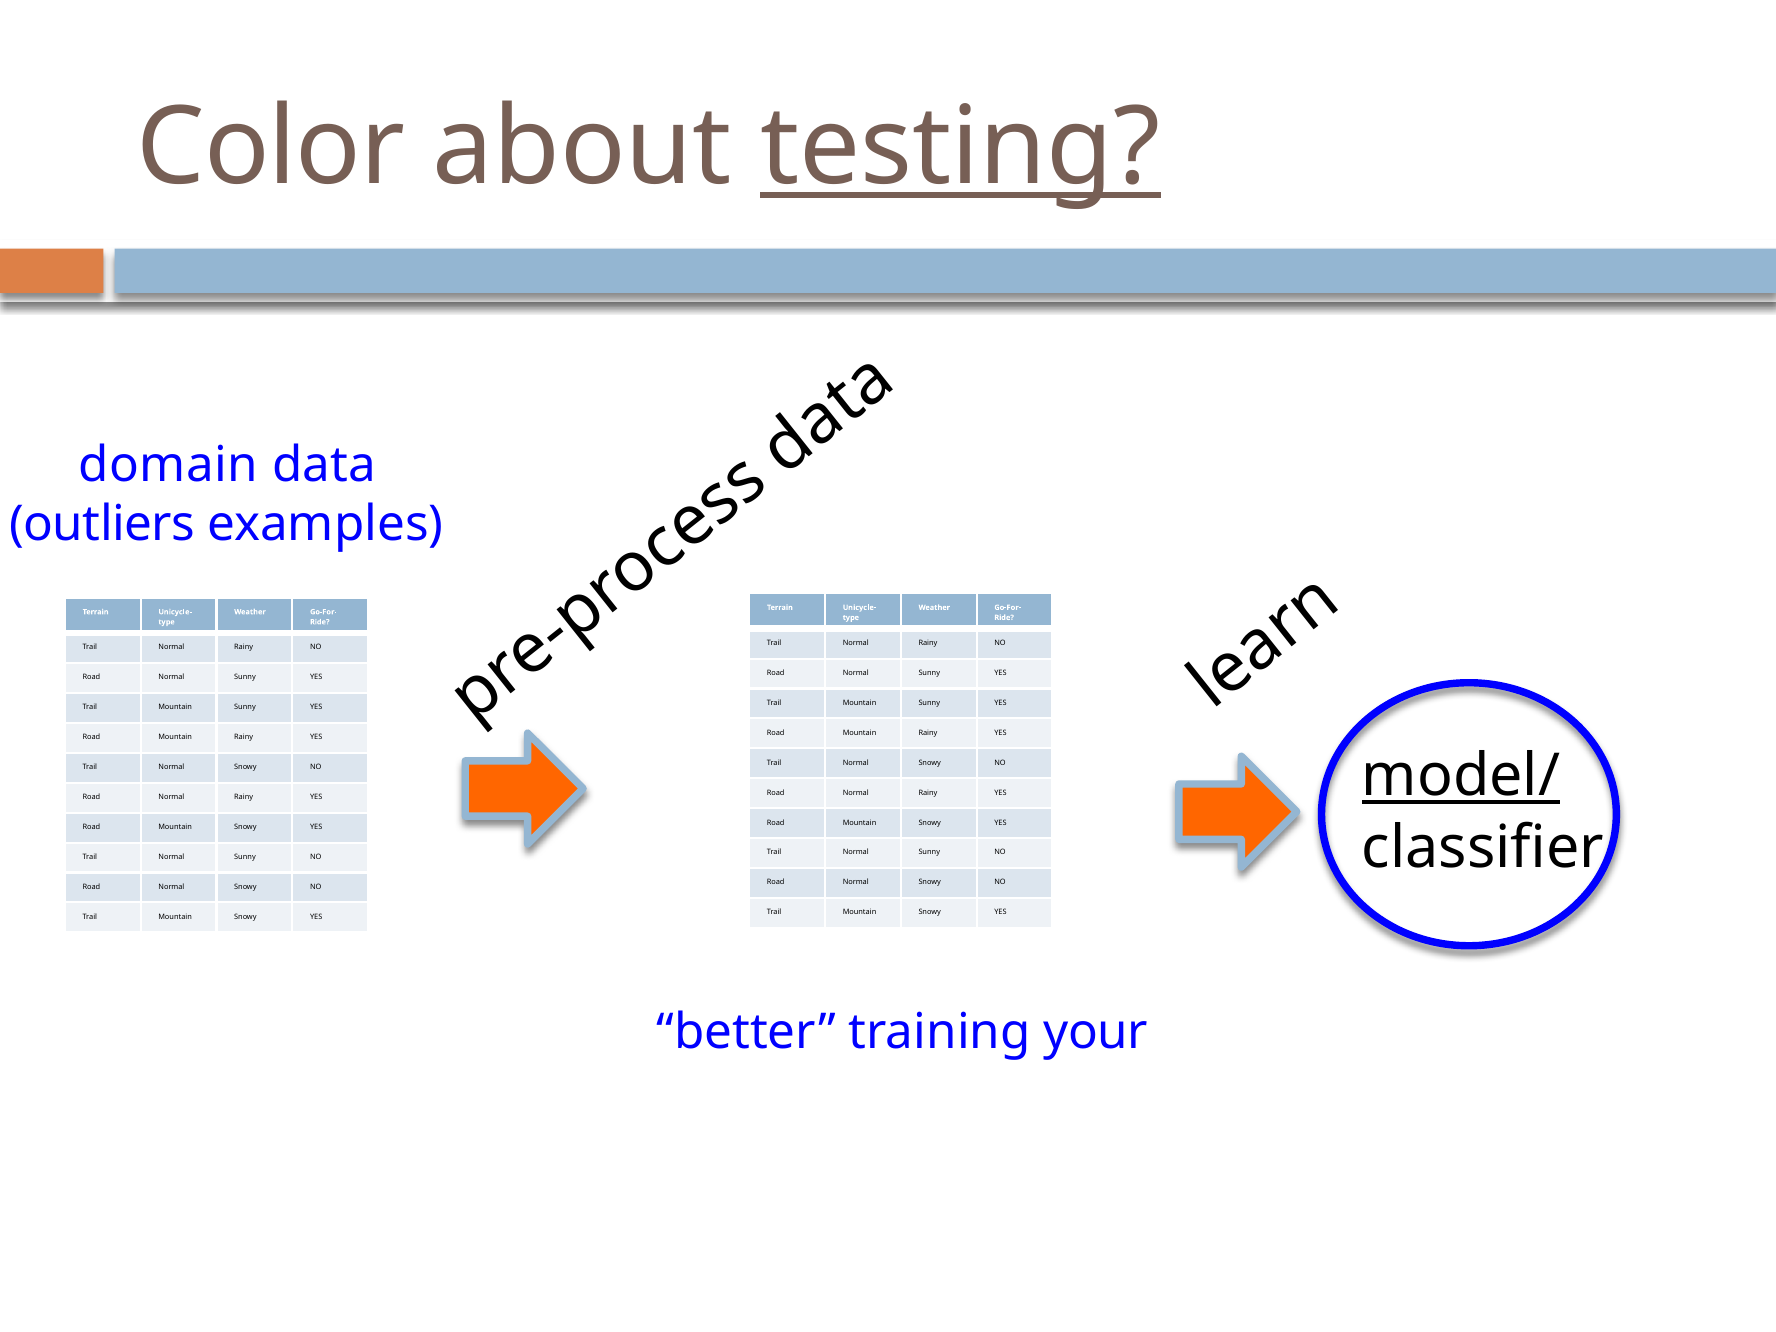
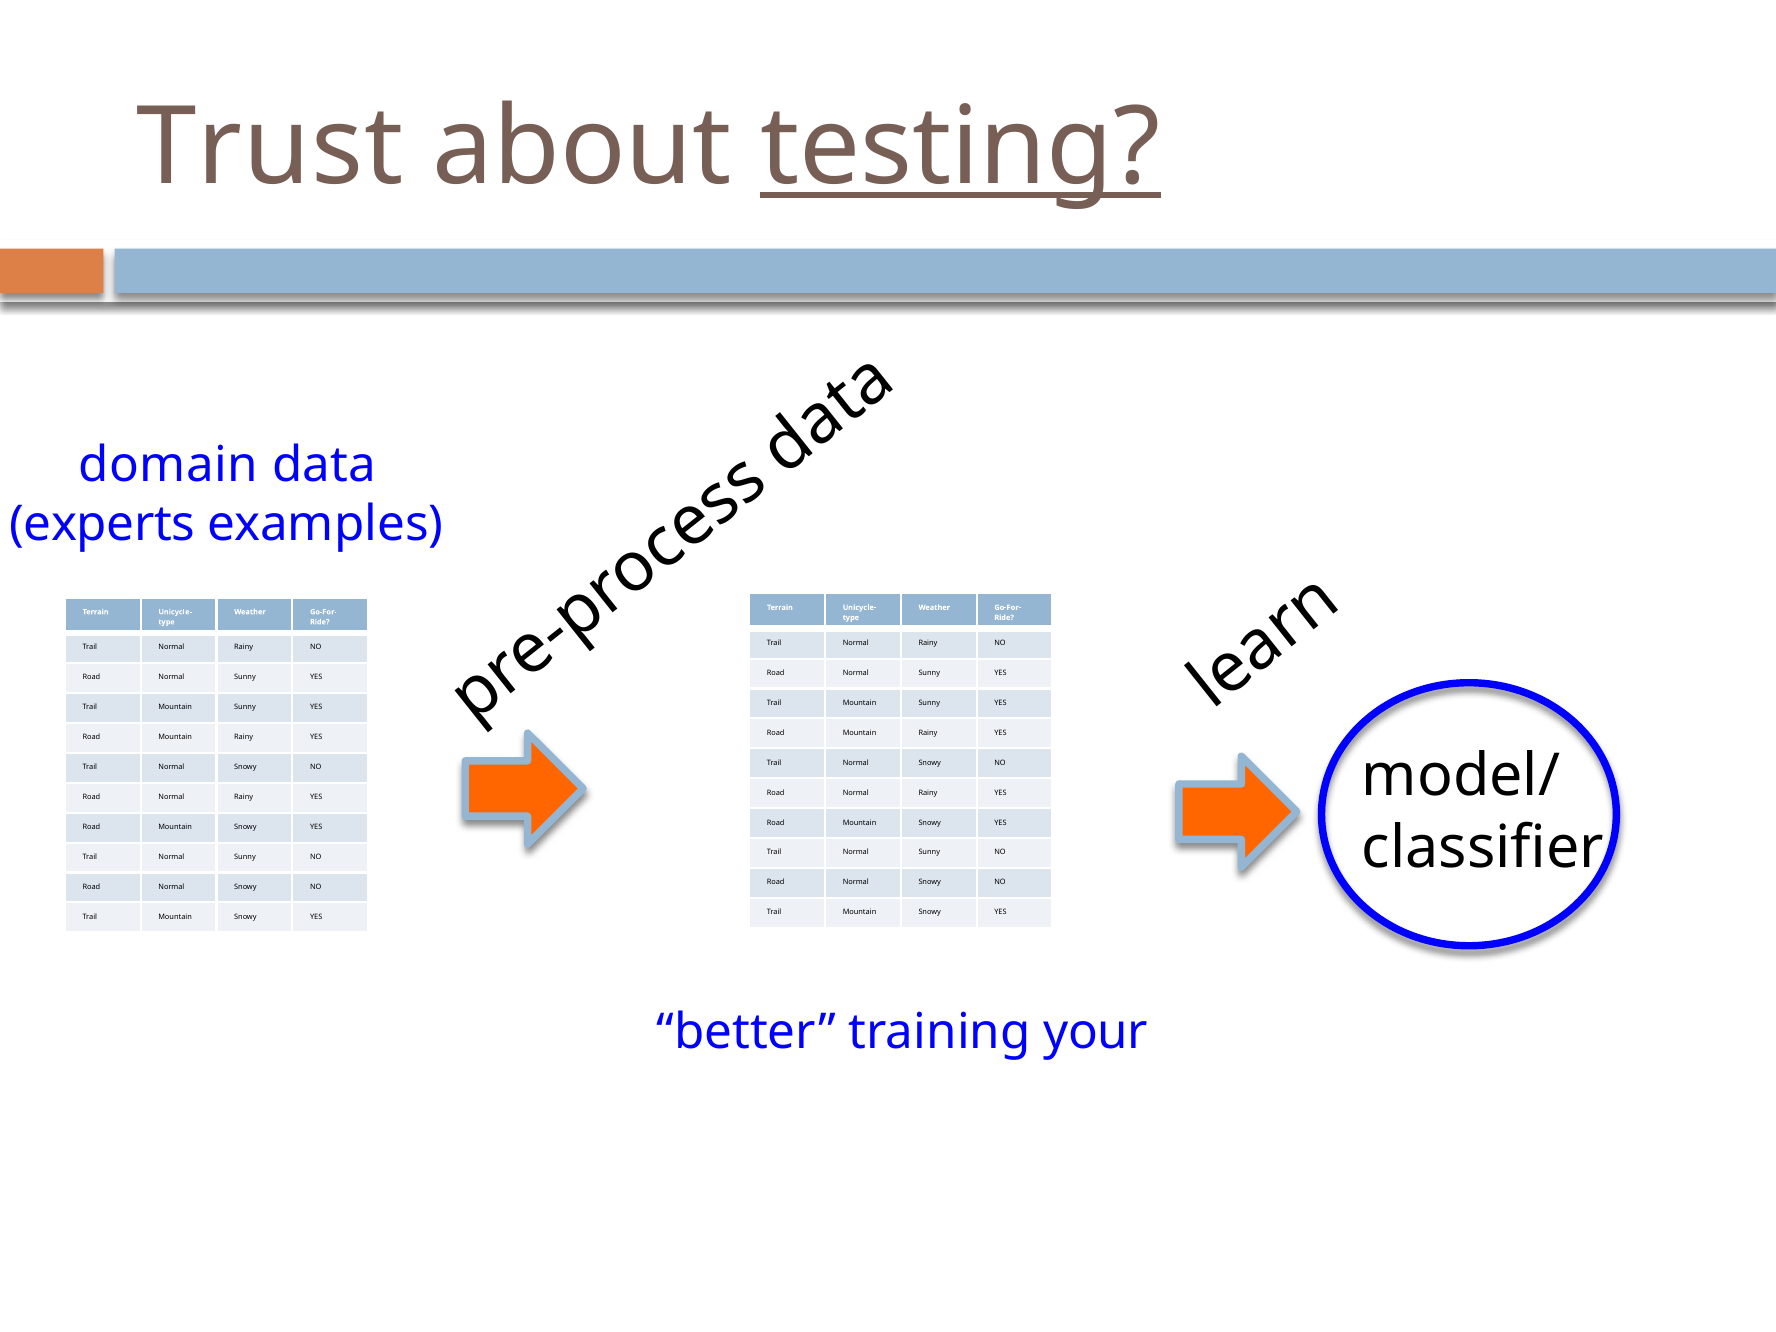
Color: Color -> Trust
outliers: outliers -> experts
model/ underline: present -> none
